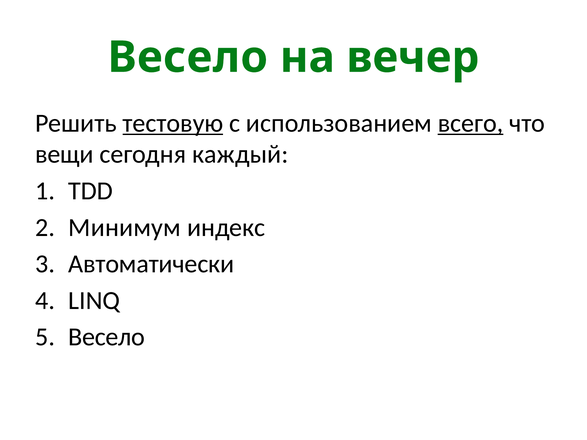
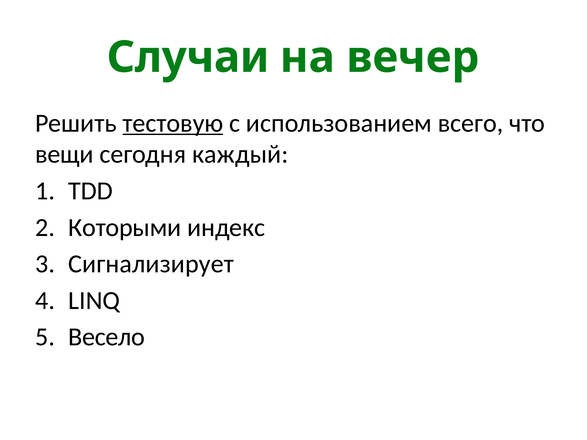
Весело at (188, 57): Весело -> Случаи
всего underline: present -> none
Минимум: Минимум -> Которыми
Автоматически: Автоматически -> Сигнализирует
